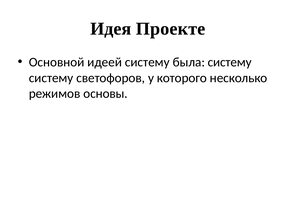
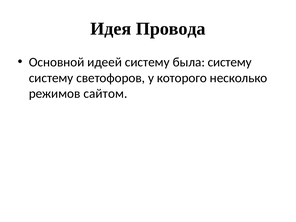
Проекте: Проекте -> Провода
основы: основы -> сайтом
